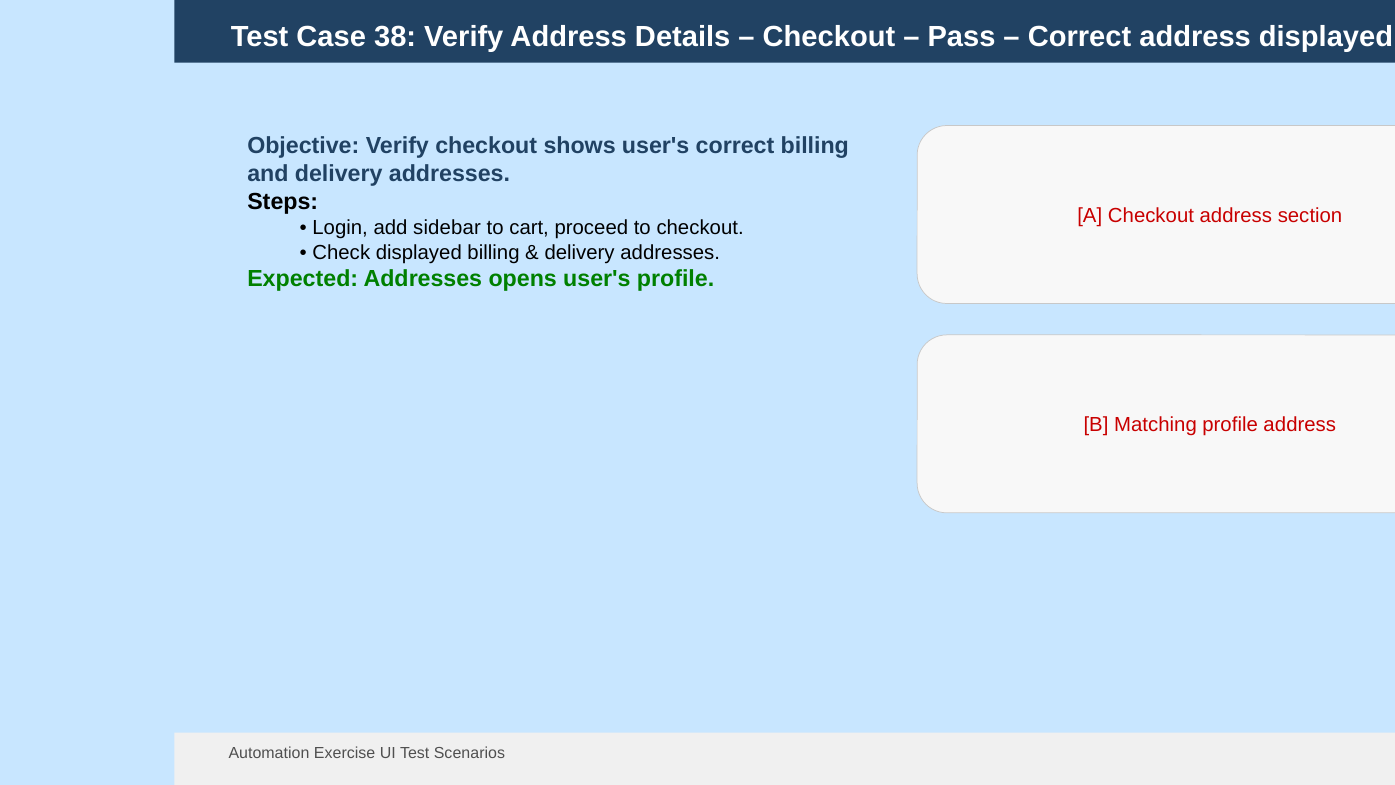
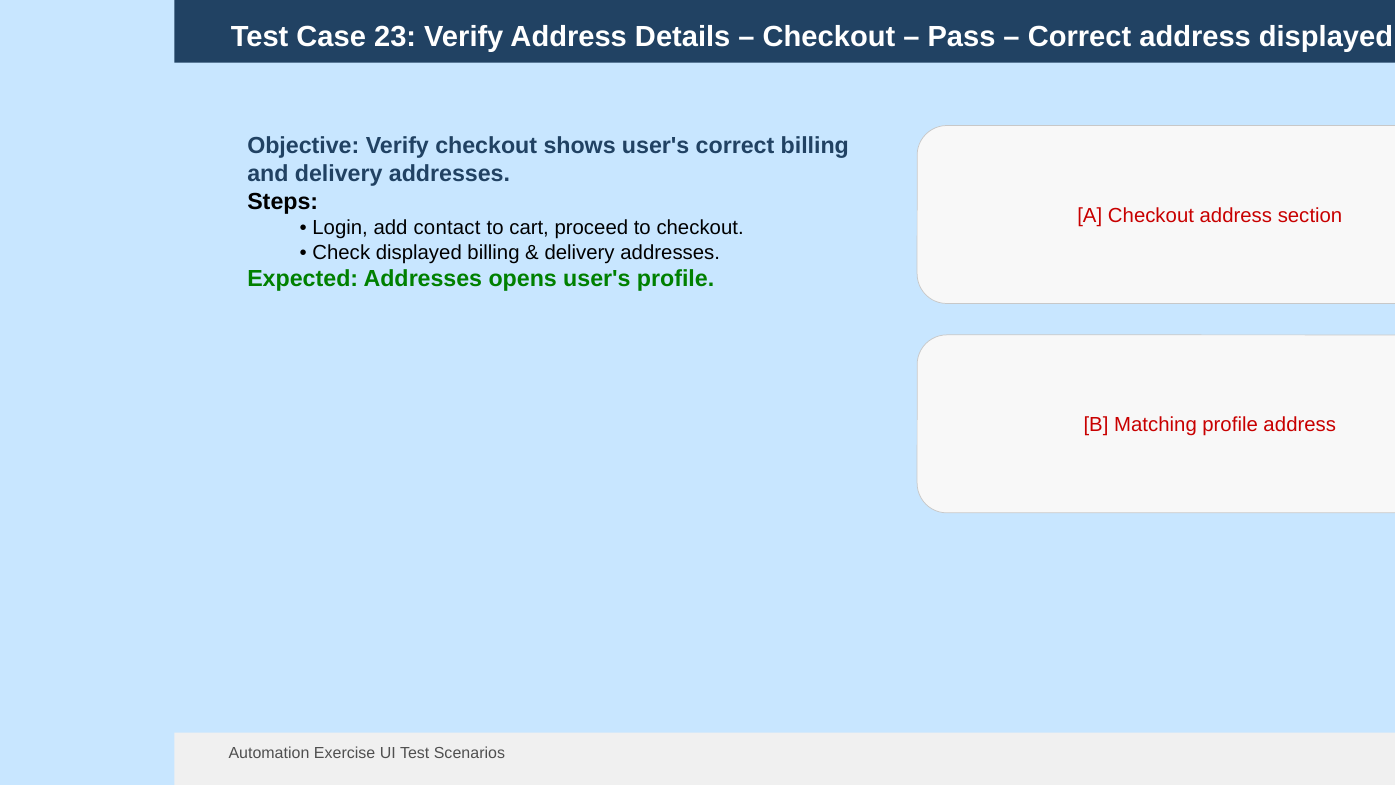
38: 38 -> 23
sidebar: sidebar -> contact
